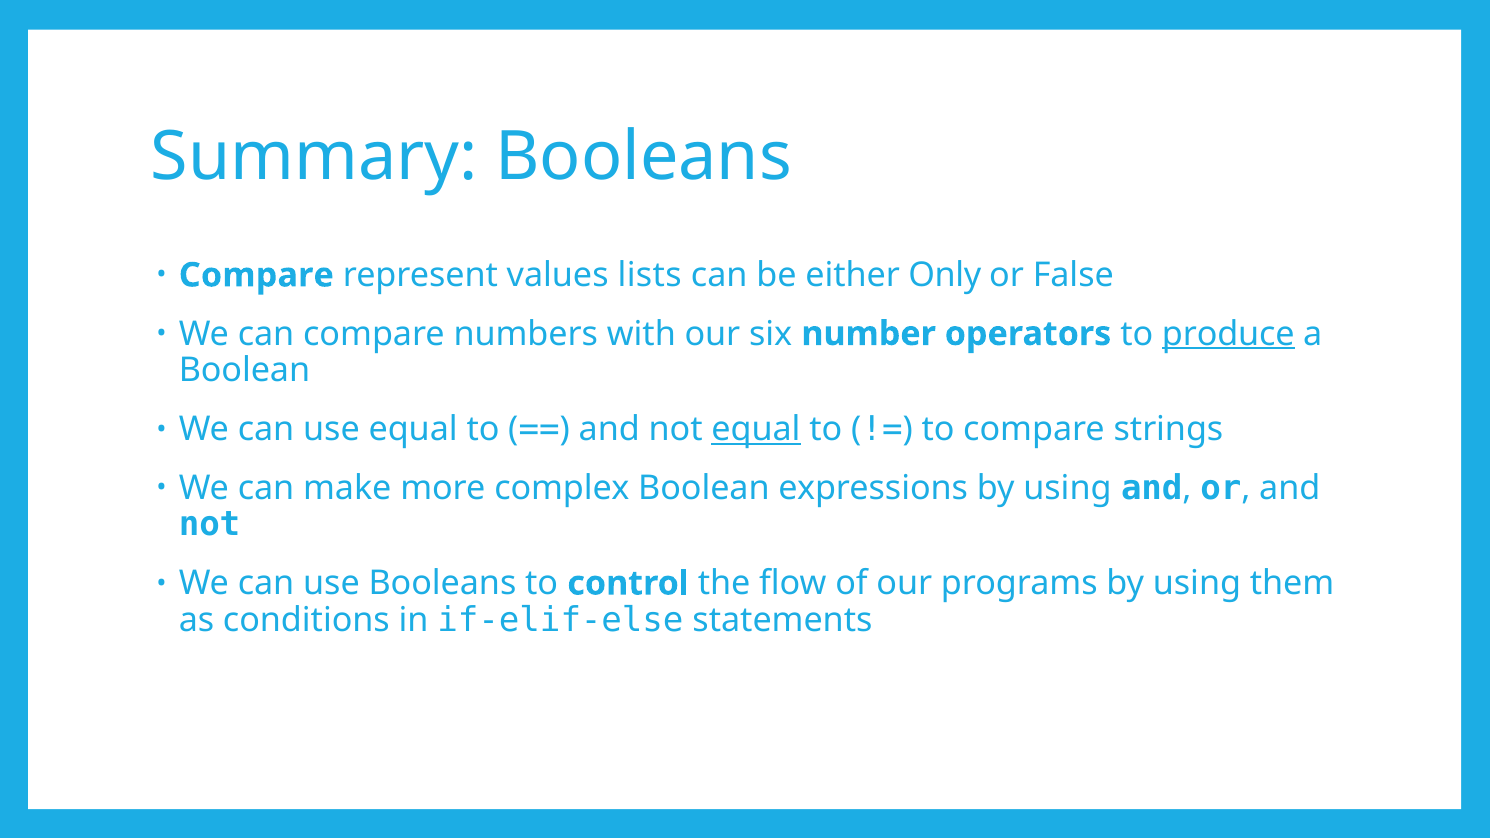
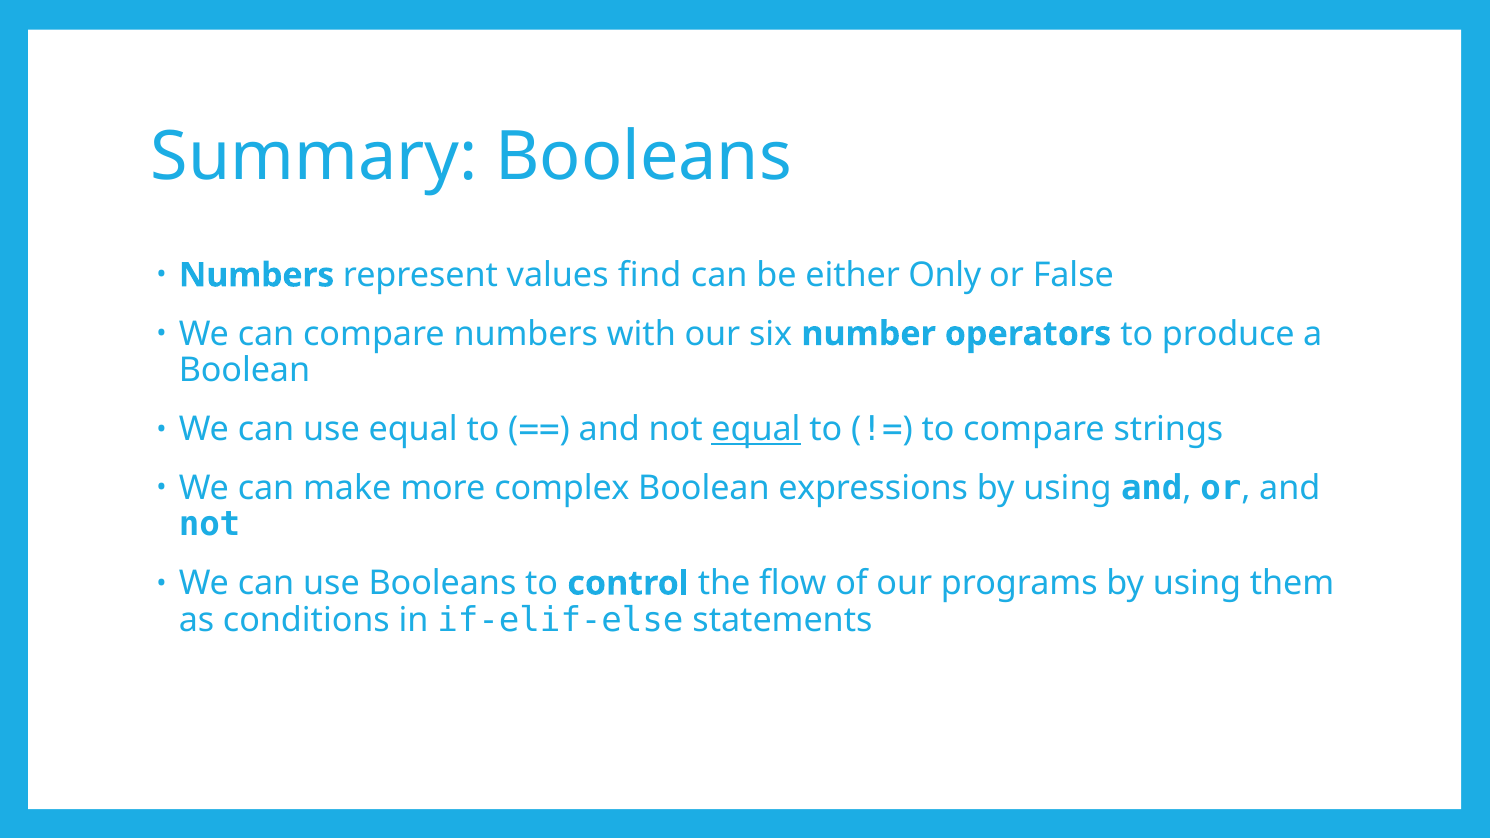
Compare at (256, 275): Compare -> Numbers
lists: lists -> find
produce underline: present -> none
